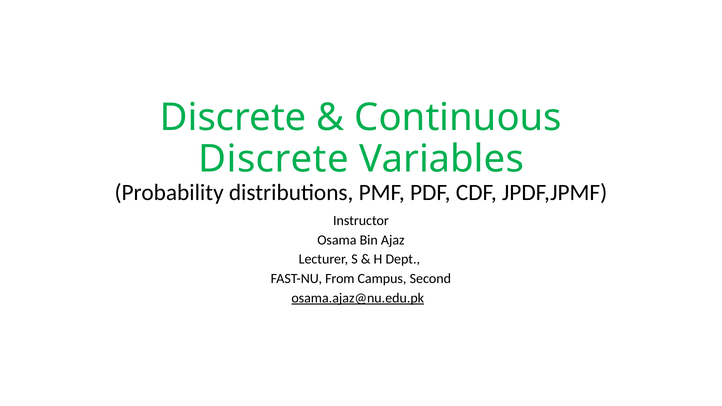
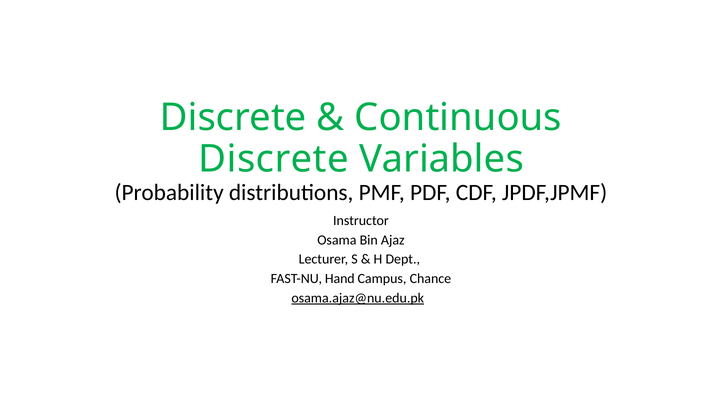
From: From -> Hand
Second: Second -> Chance
